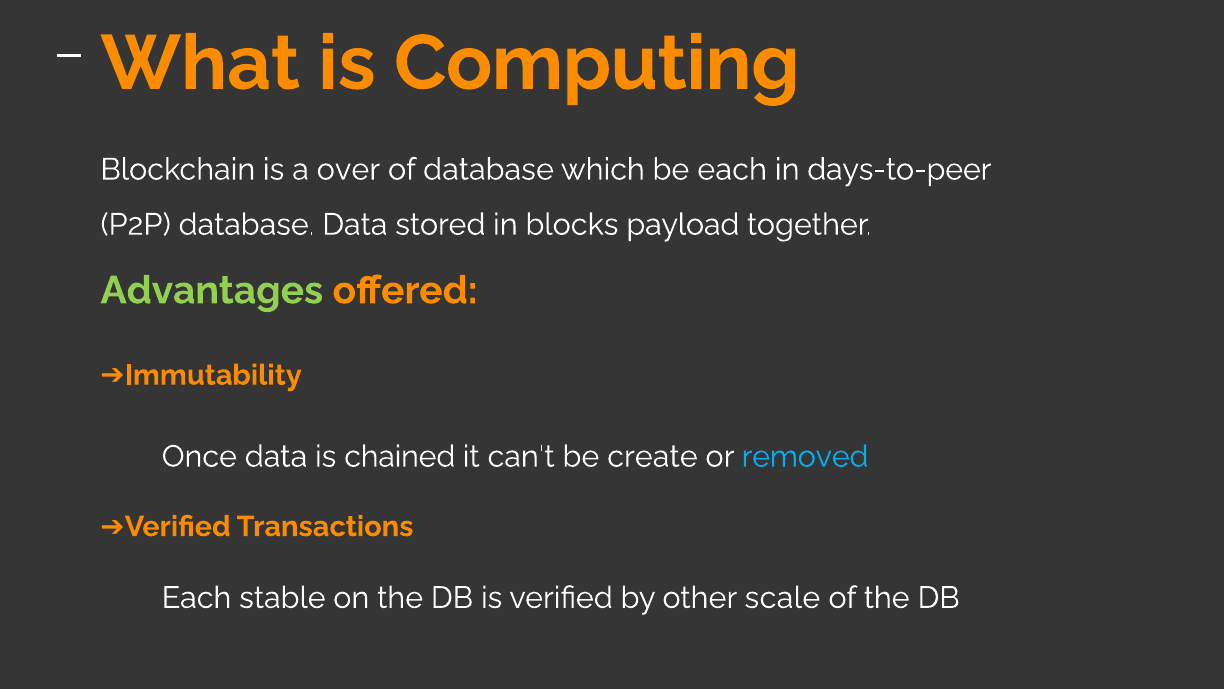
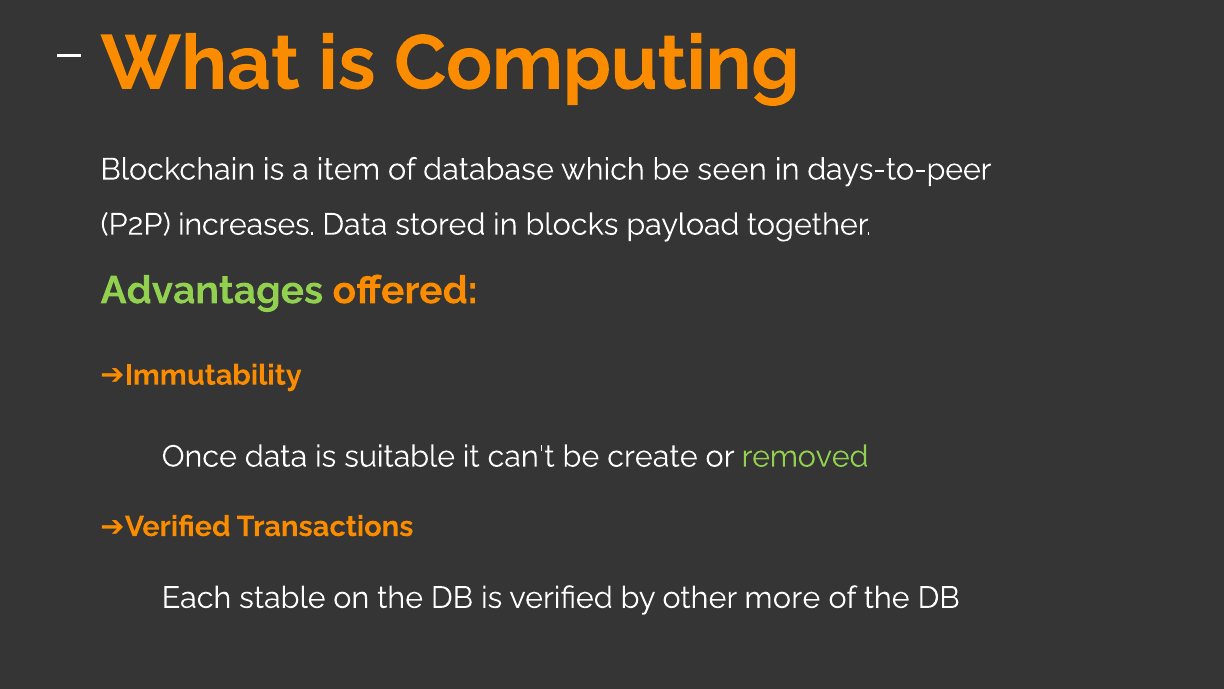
over: over -> item
be each: each -> seen
P2P database: database -> increases
chained: chained -> suitable
removed colour: light blue -> light green
scale: scale -> more
